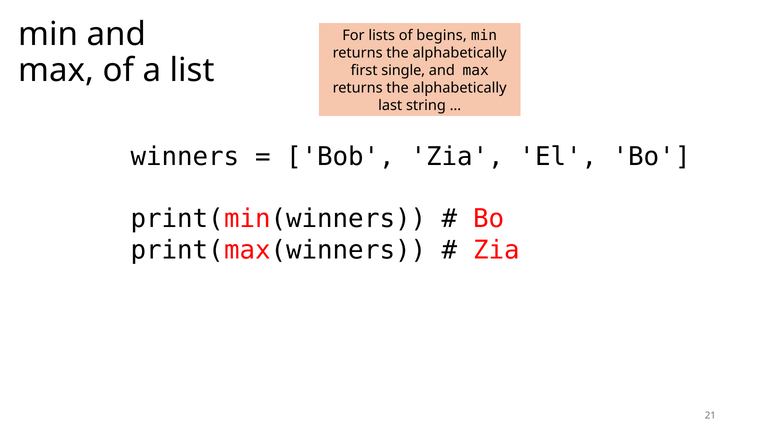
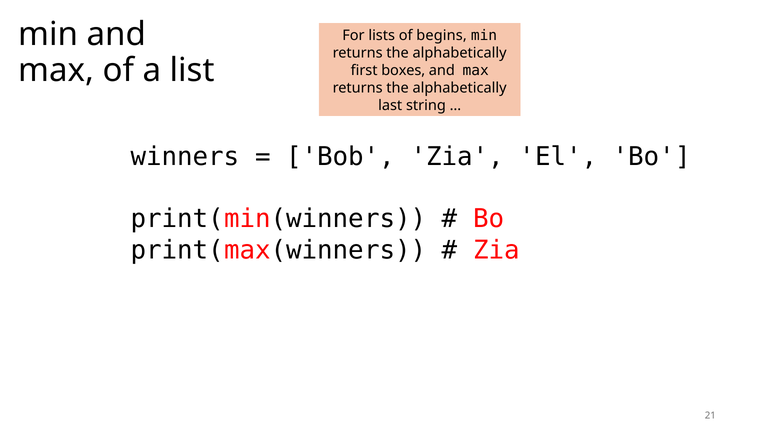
single: single -> boxes
